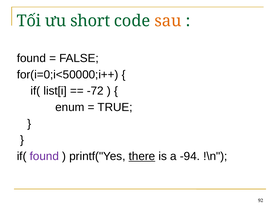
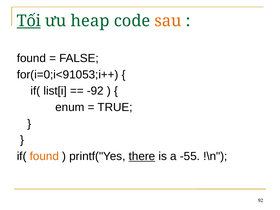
Tối underline: none -> present
short: short -> heap
for(i=0;i<50000;i++: for(i=0;i<50000;i++ -> for(i=0;i<91053;i++
-72: -72 -> -92
found at (44, 156) colour: purple -> orange
-94: -94 -> -55
